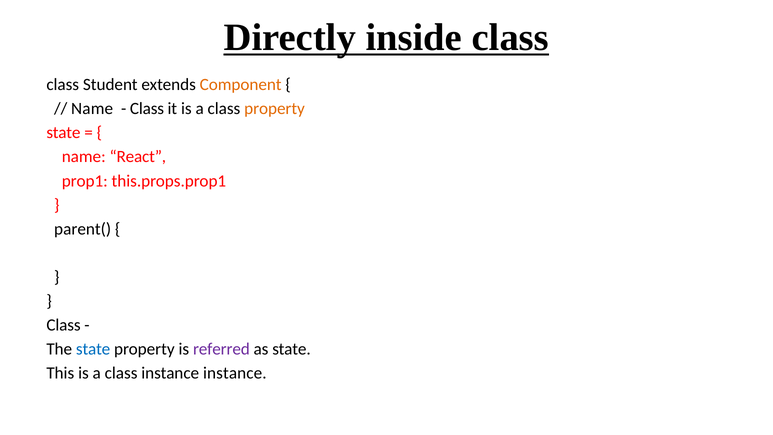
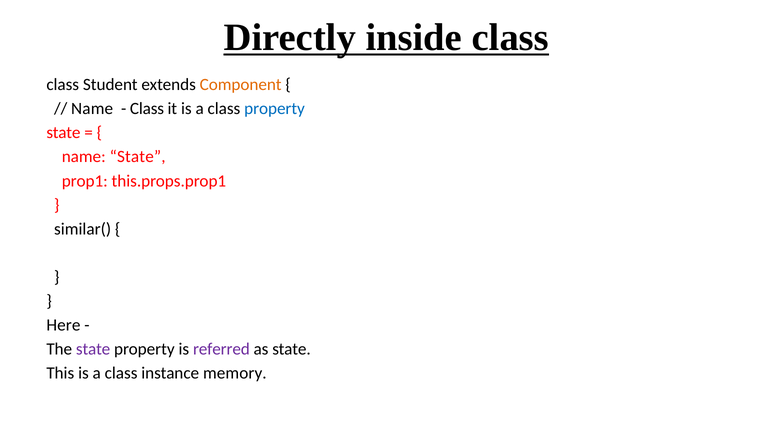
property at (275, 109) colour: orange -> blue
name React: React -> State
parent(: parent( -> similar(
Class at (64, 325): Class -> Here
state at (93, 349) colour: blue -> purple
instance instance: instance -> memory
